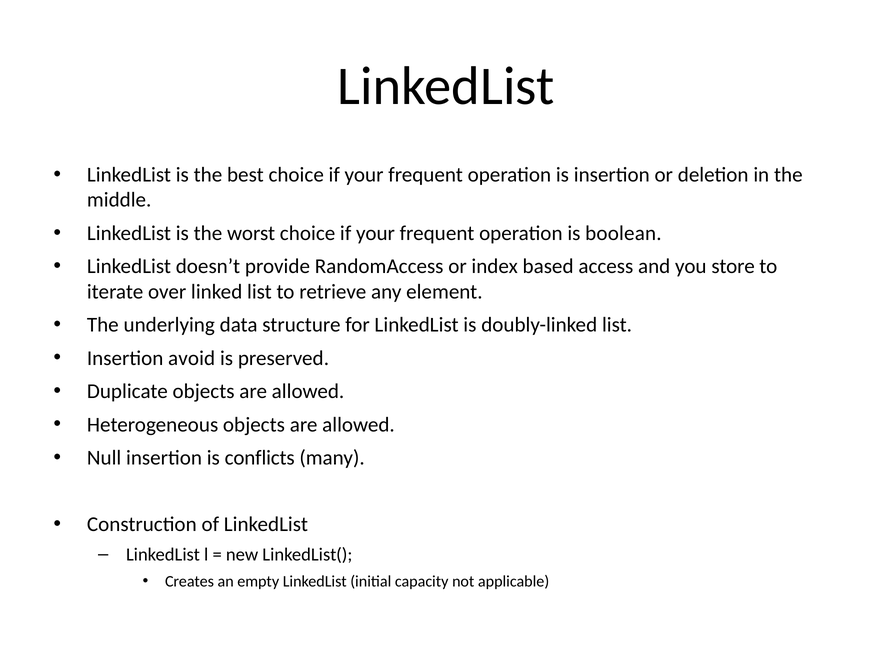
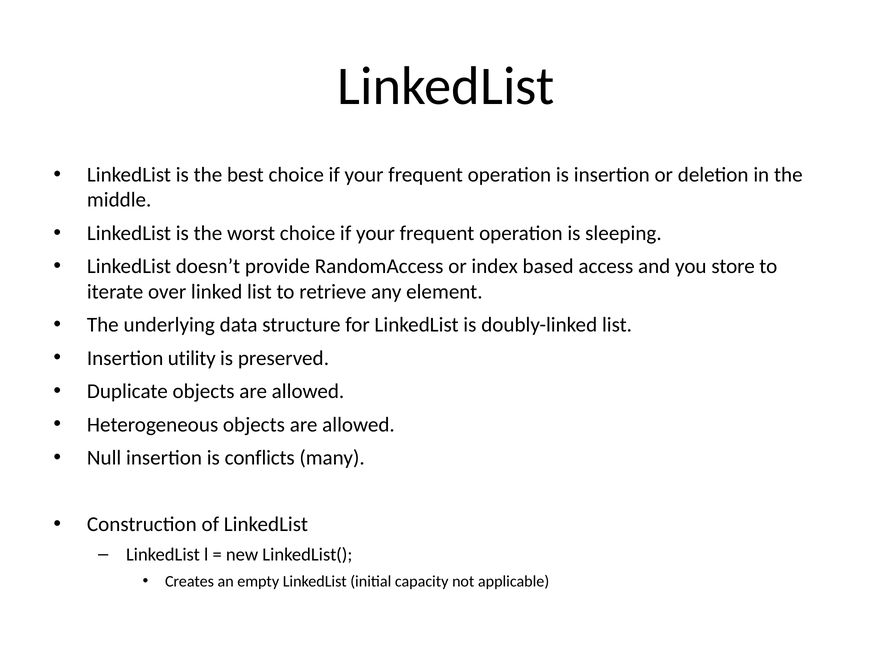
boolean: boolean -> sleeping
avoid: avoid -> utility
